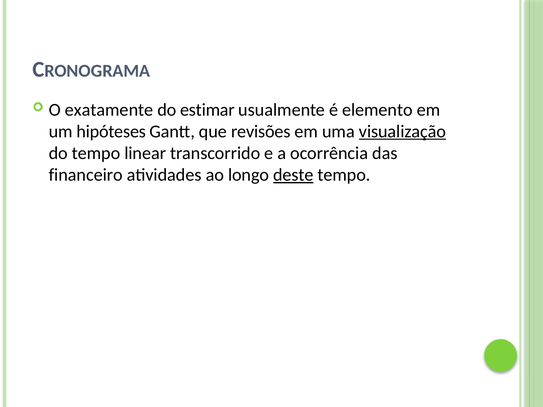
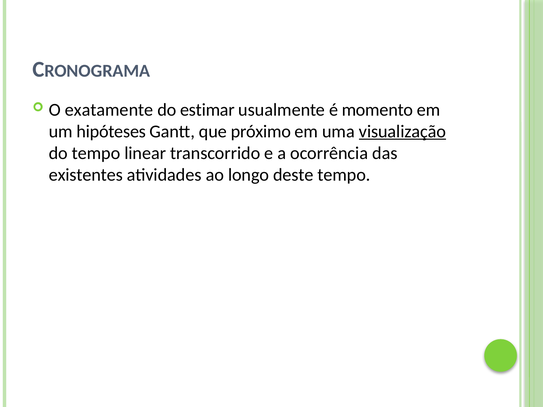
elemento: elemento -> momento
revisões: revisões -> próximo
financeiro: financeiro -> existentes
deste underline: present -> none
